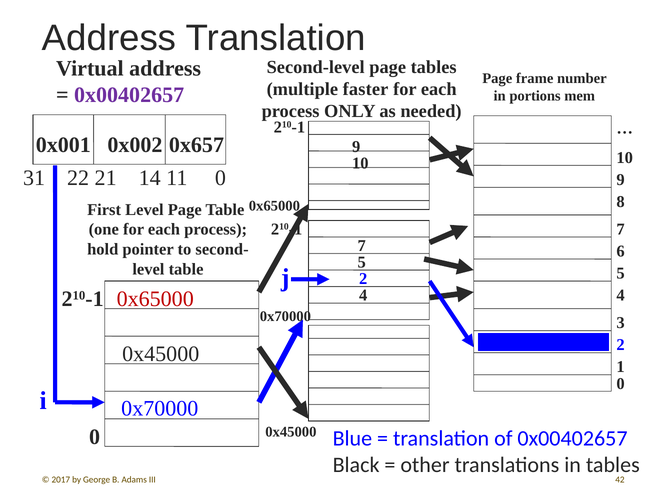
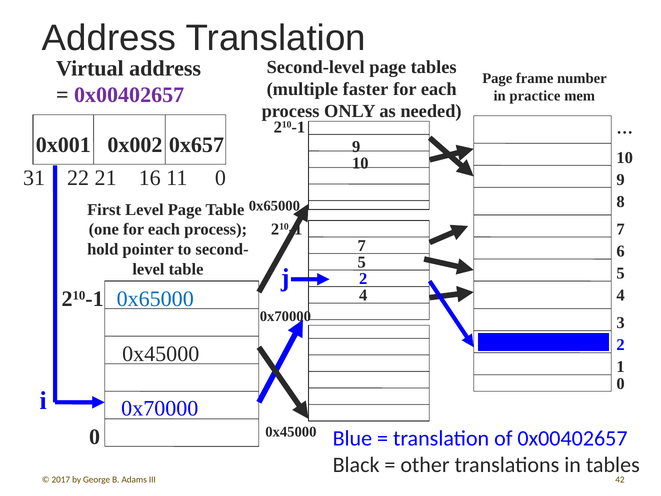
portions: portions -> practice
14: 14 -> 16
0x65000 at (155, 299) colour: red -> blue
